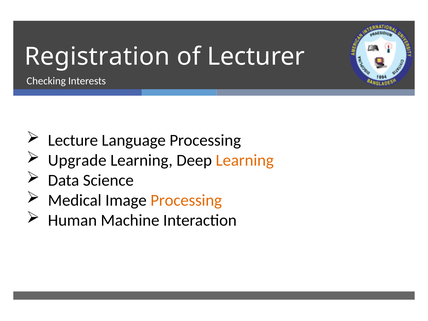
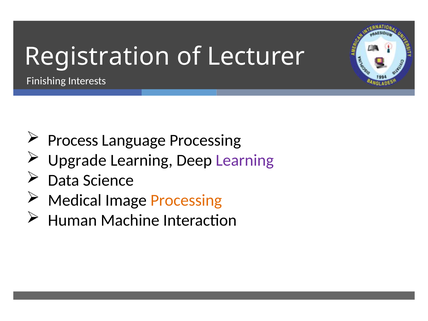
Checking: Checking -> Finishing
Lecture: Lecture -> Process
Learning at (245, 160) colour: orange -> purple
